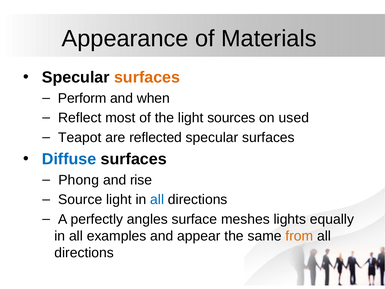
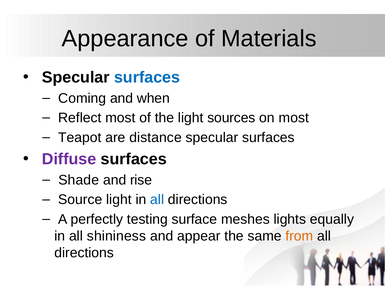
surfaces at (147, 77) colour: orange -> blue
Perform: Perform -> Coming
on used: used -> most
reflected: reflected -> distance
Diffuse colour: blue -> purple
Phong: Phong -> Shade
angles: angles -> testing
examples: examples -> shininess
